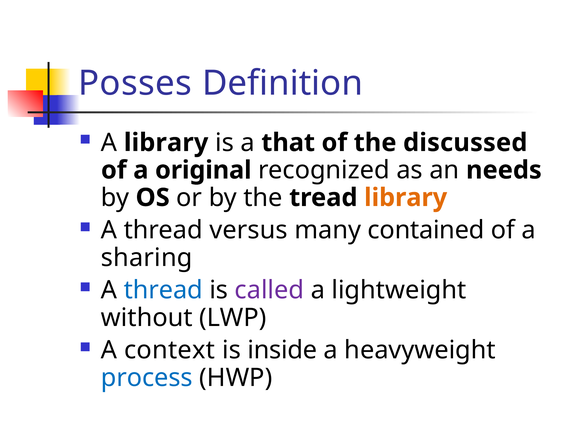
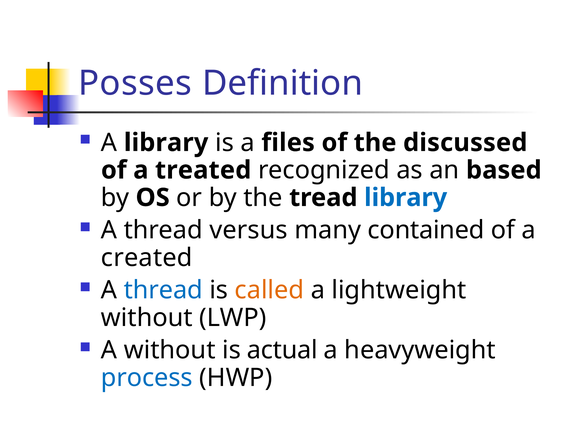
that: that -> files
original: original -> treated
needs: needs -> based
library at (406, 197) colour: orange -> blue
sharing: sharing -> created
called colour: purple -> orange
A context: context -> without
inside: inside -> actual
